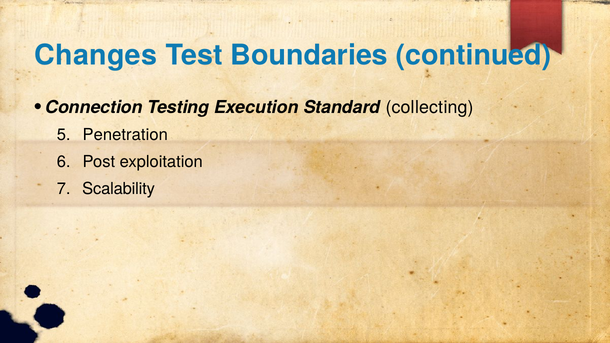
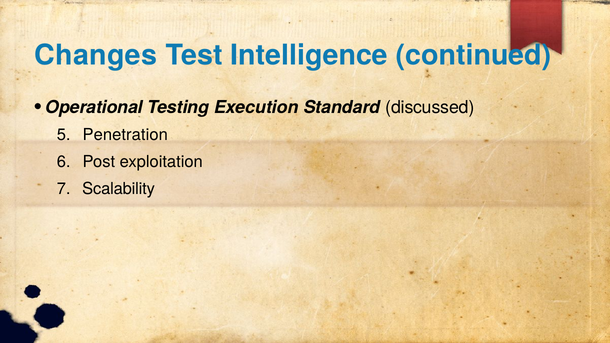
Boundaries: Boundaries -> Intelligence
Connection: Connection -> Operational
collecting: collecting -> discussed
